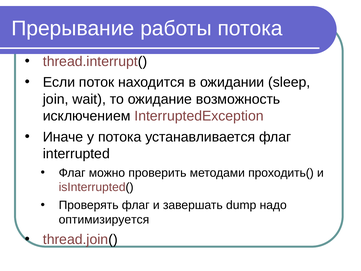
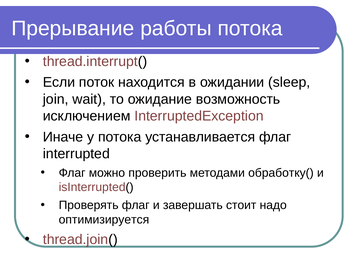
проходить(: проходить( -> обработку(
dump: dump -> стоит
